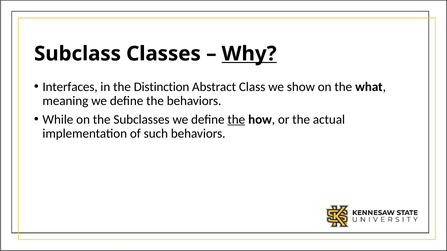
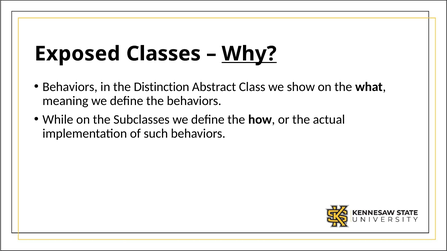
Subclass: Subclass -> Exposed
Interfaces at (70, 87): Interfaces -> Behaviors
the at (236, 120) underline: present -> none
